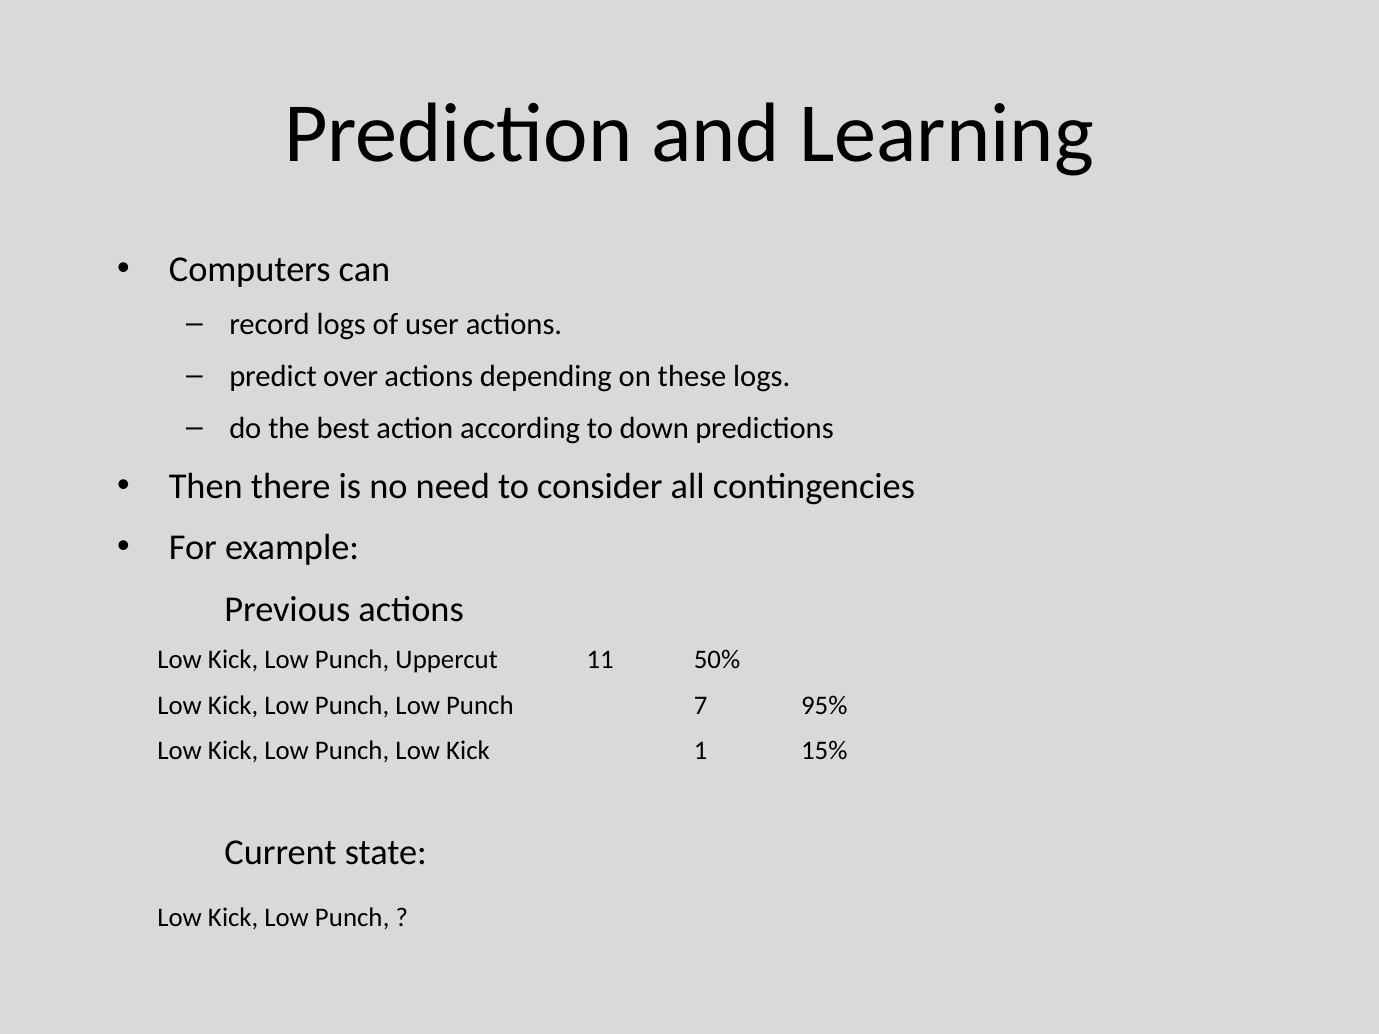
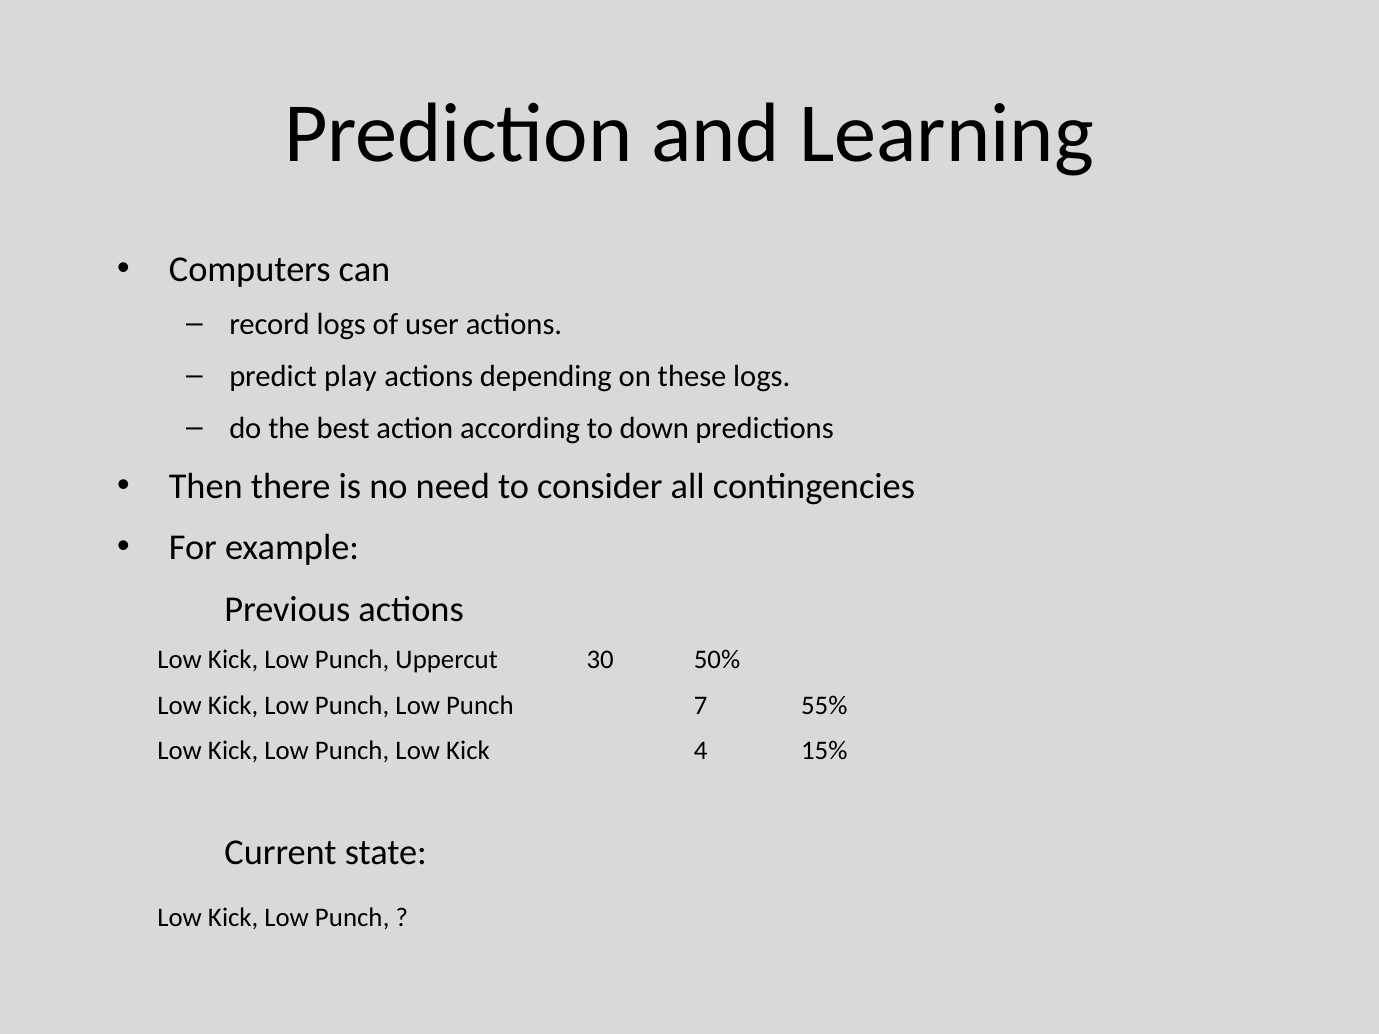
over: over -> play
11: 11 -> 30
95%: 95% -> 55%
1: 1 -> 4
